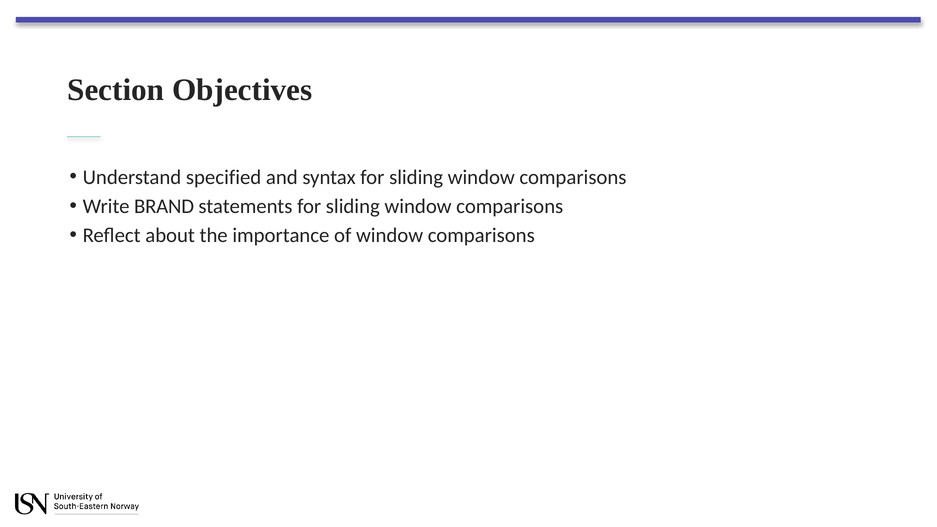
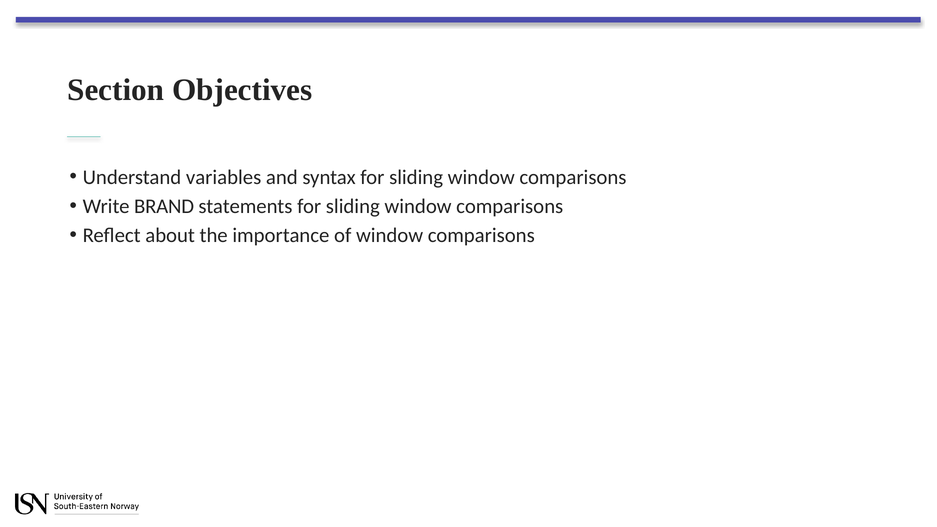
specified: specified -> variables
